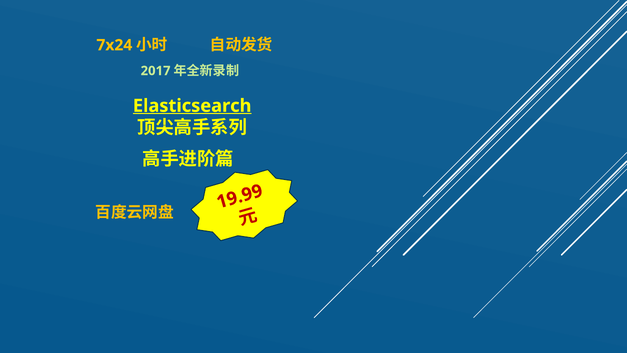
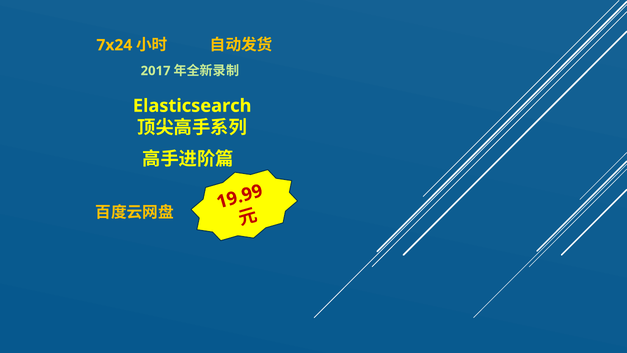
Elasticsearch underline: present -> none
